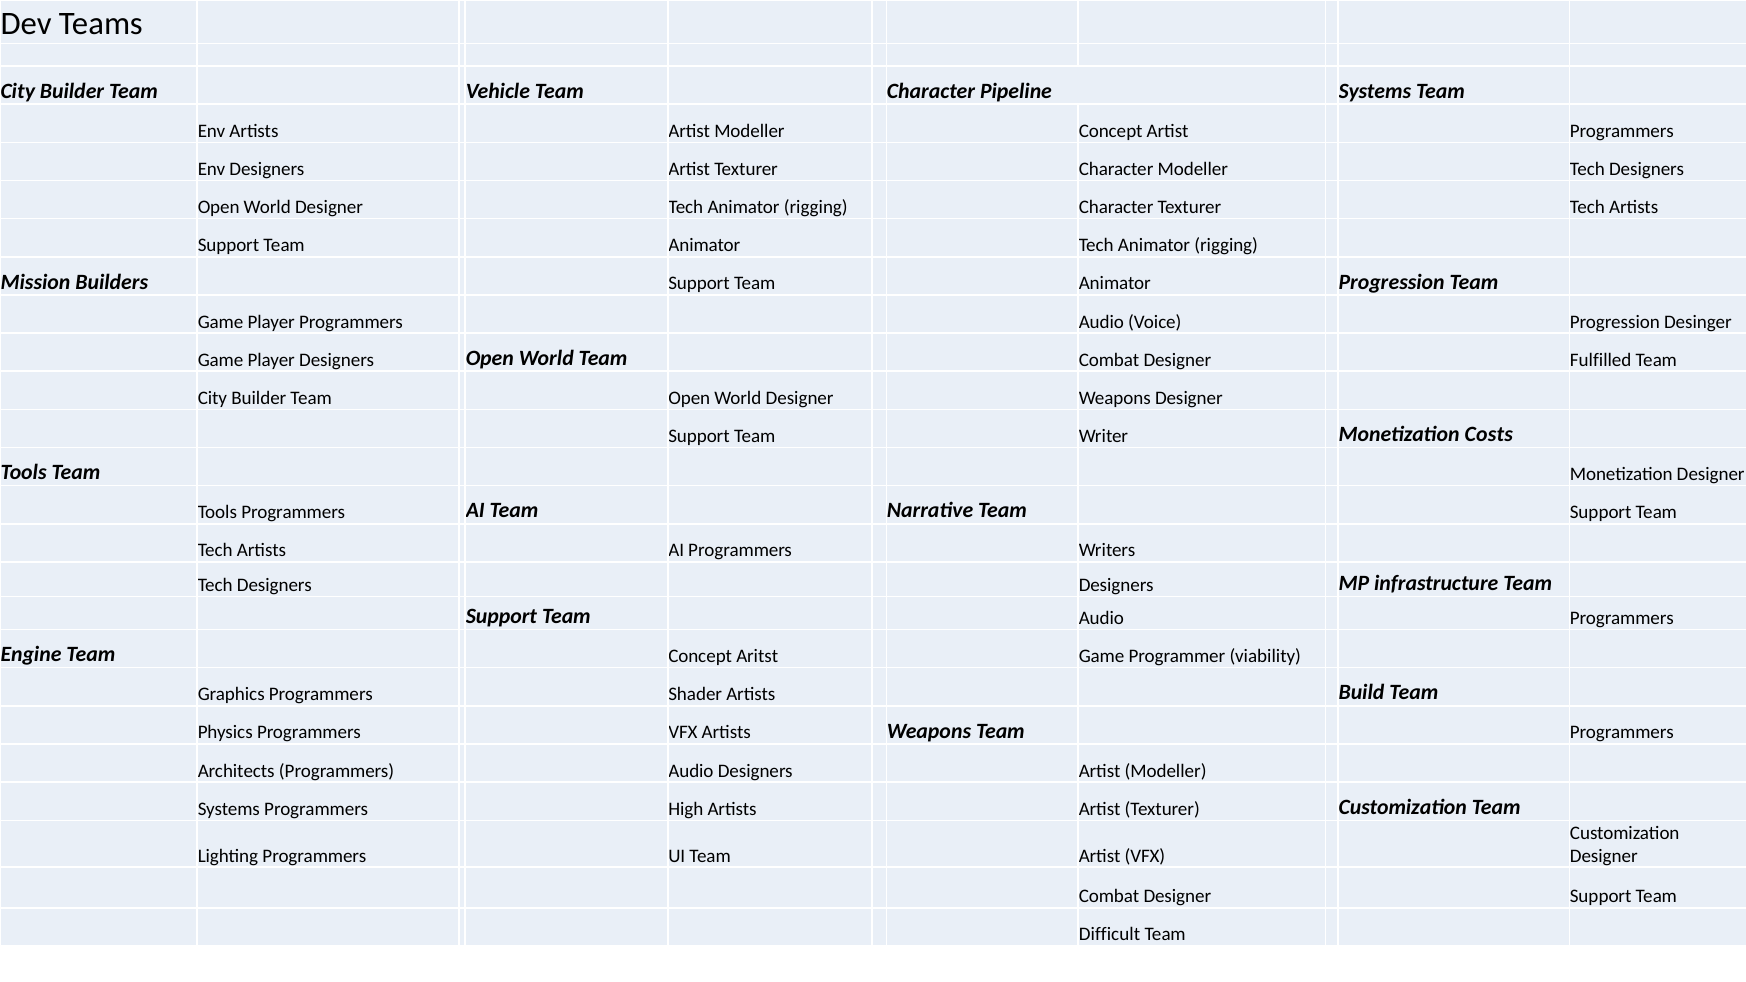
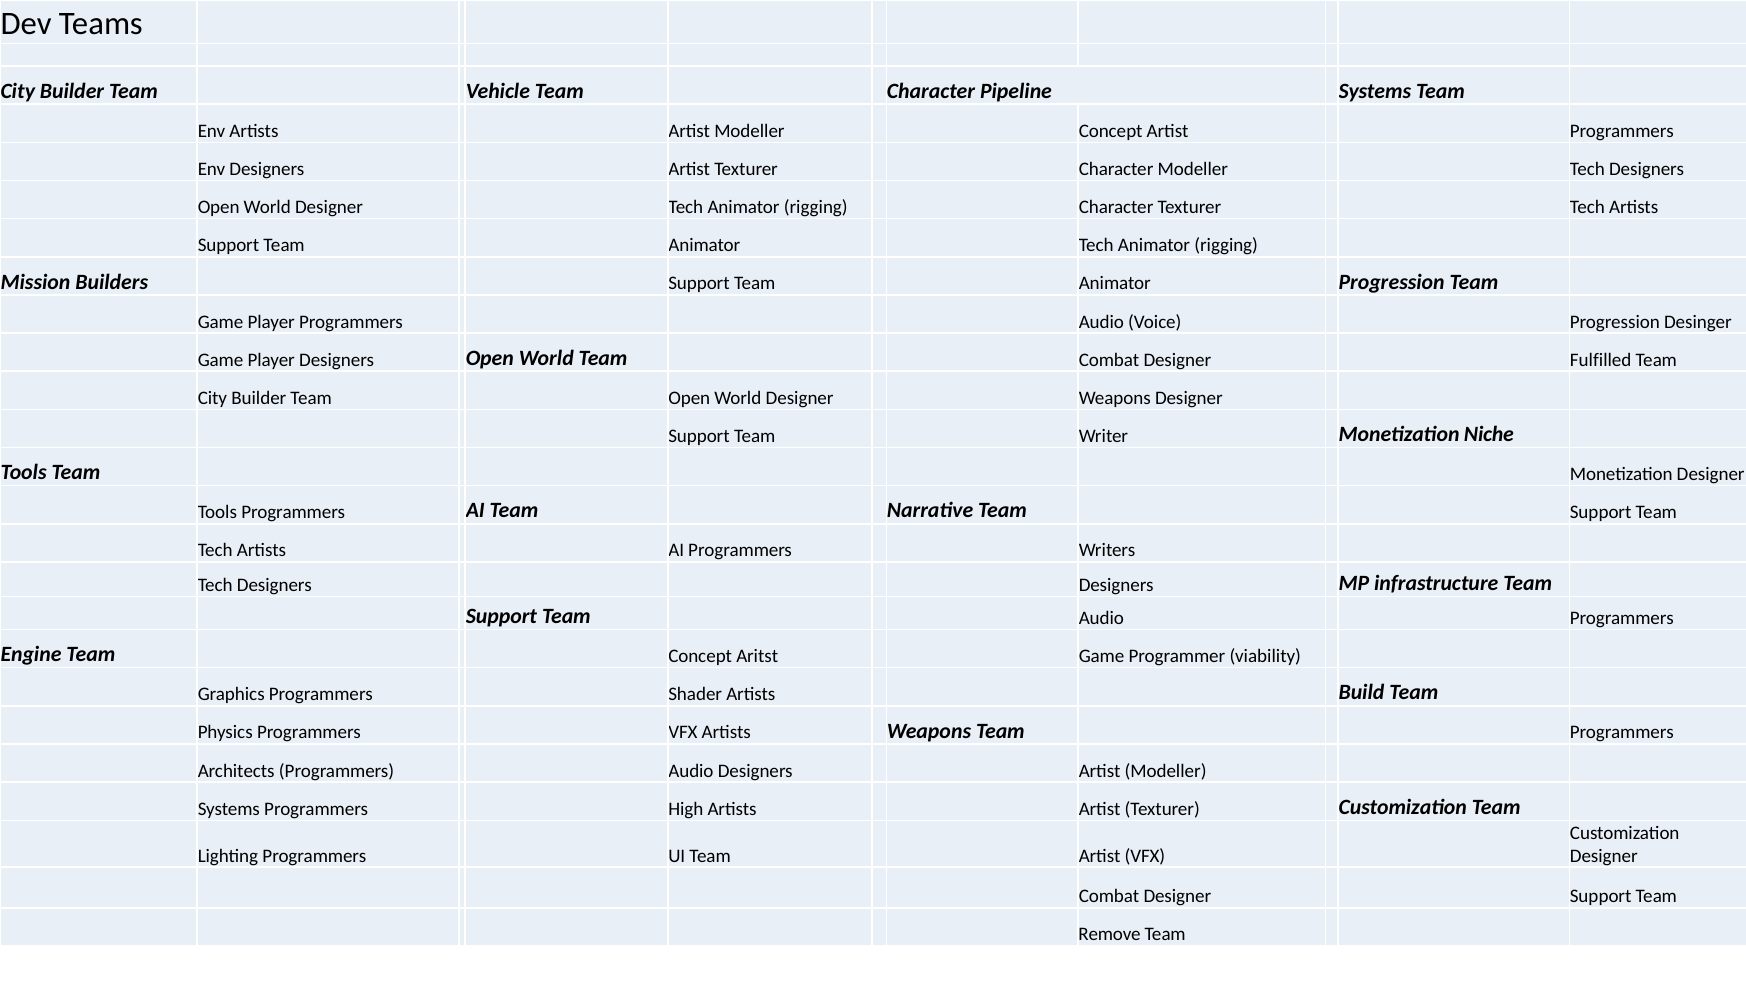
Costs: Costs -> Niche
Difficult: Difficult -> Remove
